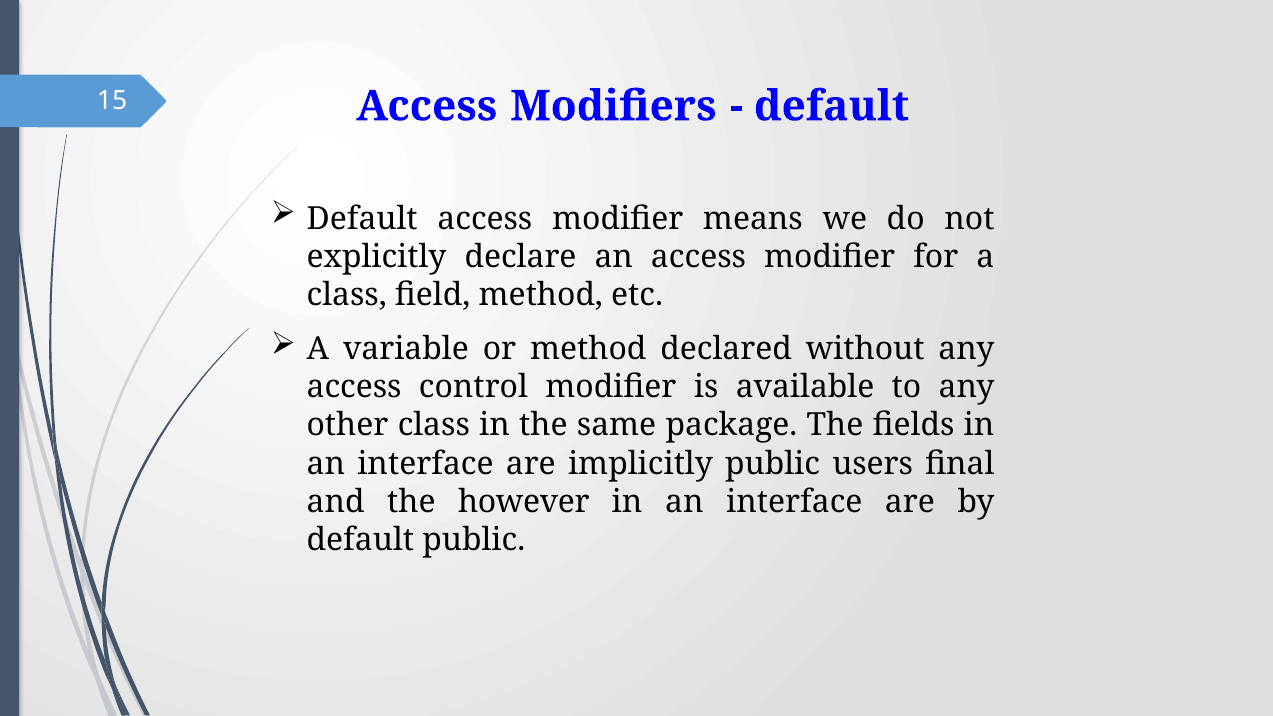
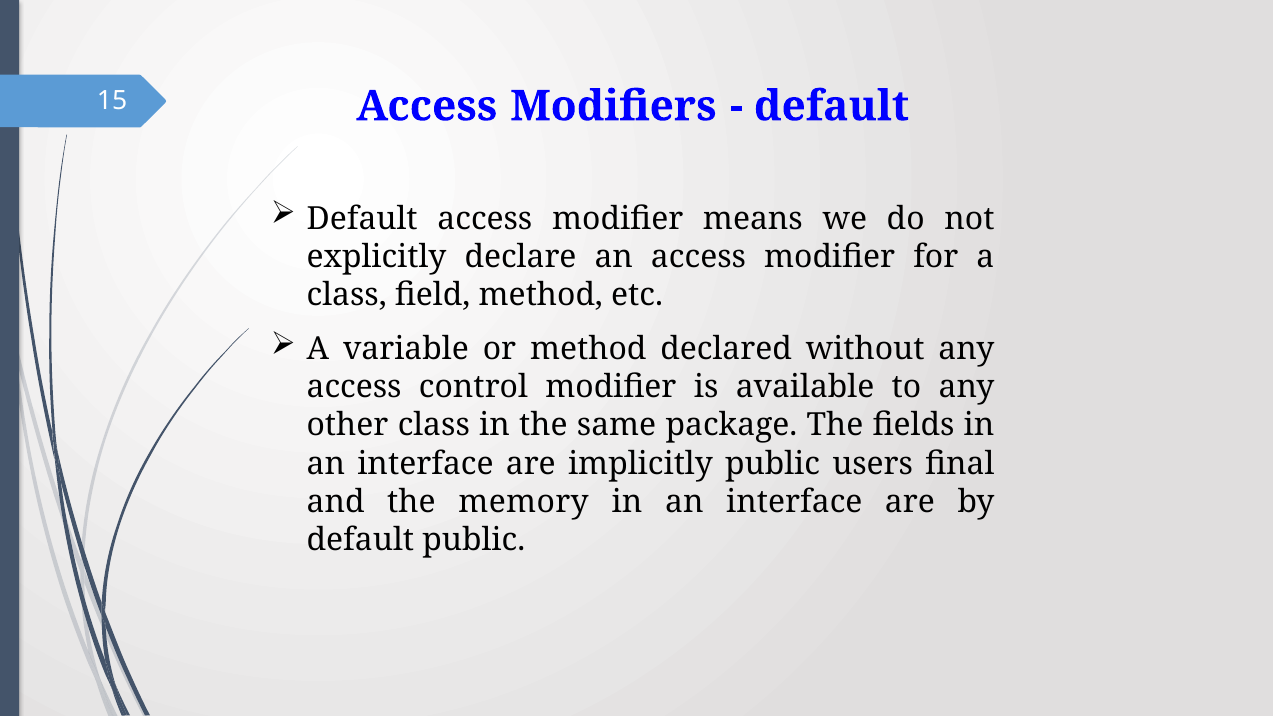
however: however -> memory
